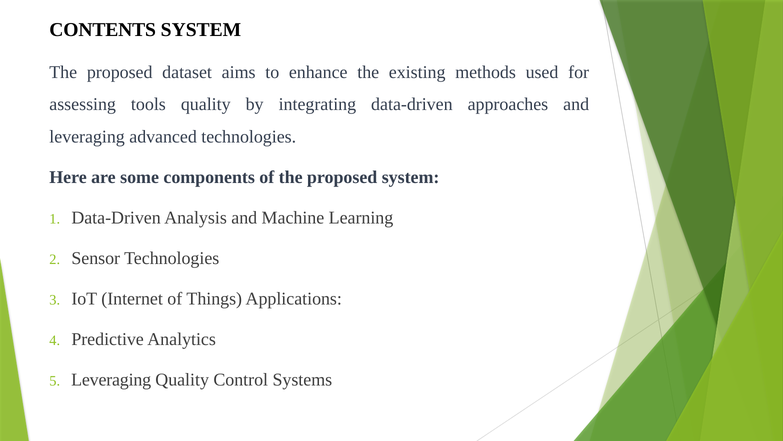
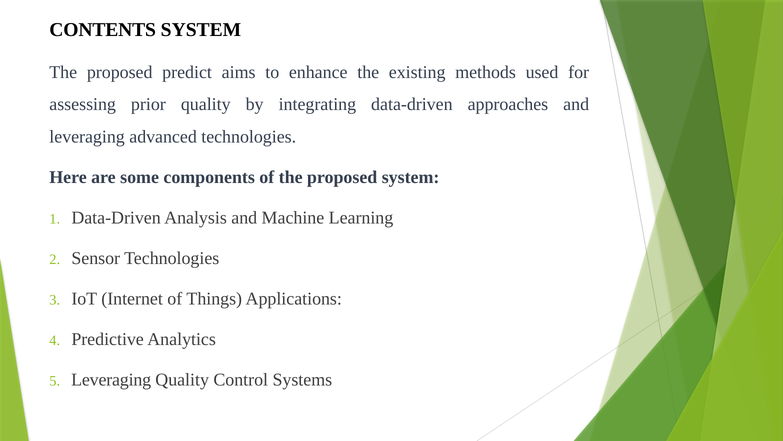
dataset: dataset -> predict
tools: tools -> prior
